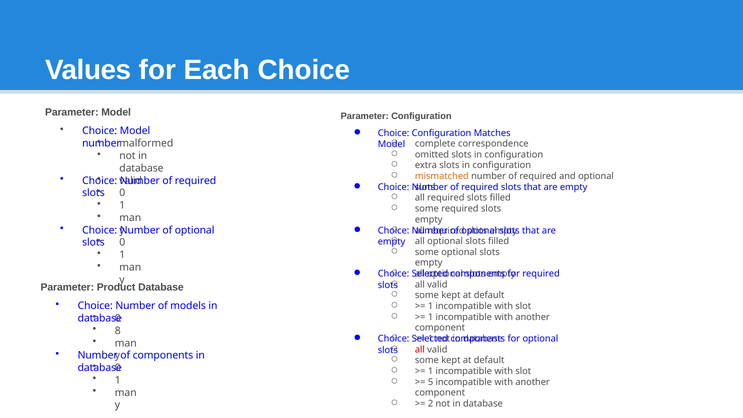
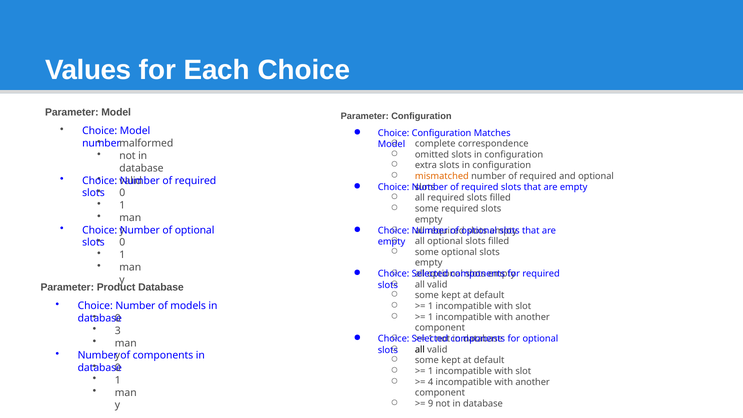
8: 8 -> 3
all at (420, 350) colour: red -> black
5: 5 -> 4
2: 2 -> 9
